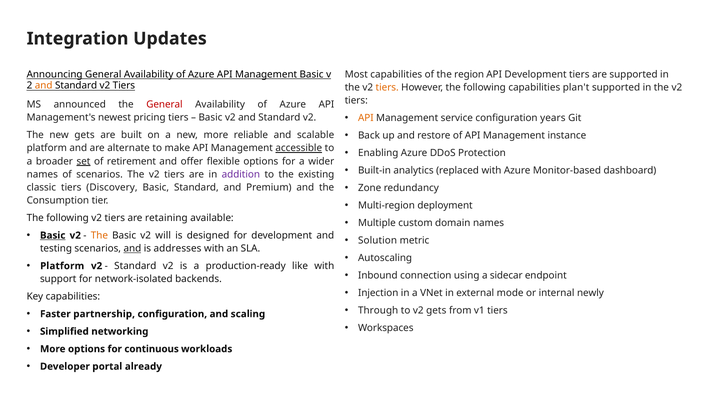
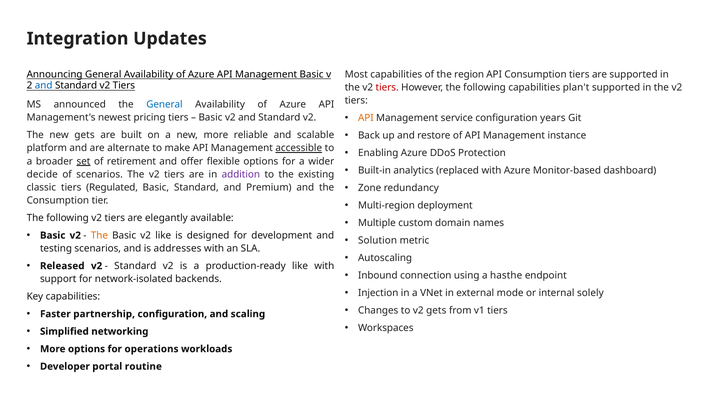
API Development: Development -> Consumption
and at (44, 86) colour: orange -> blue
tiers at (387, 87) colour: orange -> red
General at (164, 105) colour: red -> blue
names at (42, 174): names -> decide
Discovery: Discovery -> Regulated
retaining: retaining -> elegantly
Basic at (53, 235) underline: present -> none
v2 will: will -> like
and at (132, 248) underline: present -> none
Platform at (62, 266): Platform -> Released
sidecar: sidecar -> hasthe
newly: newly -> solely
Through: Through -> Changes
continuous: continuous -> operations
already: already -> routine
